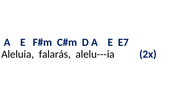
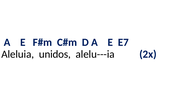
falarás: falarás -> unidos
